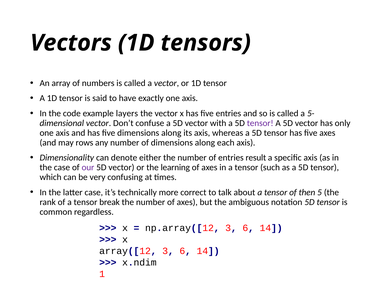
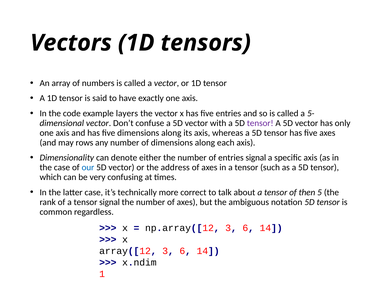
entries result: result -> signal
our colour: purple -> blue
learning: learning -> address
tensor break: break -> signal
